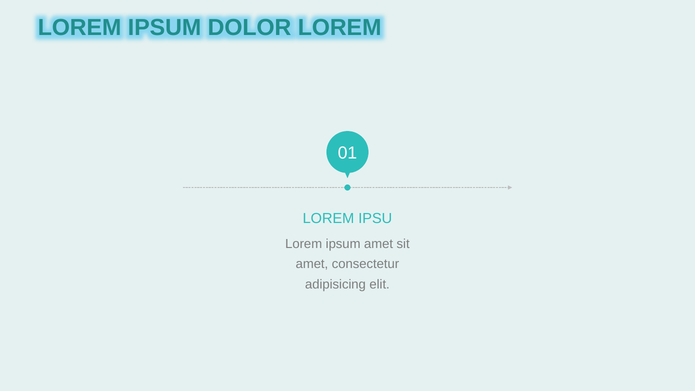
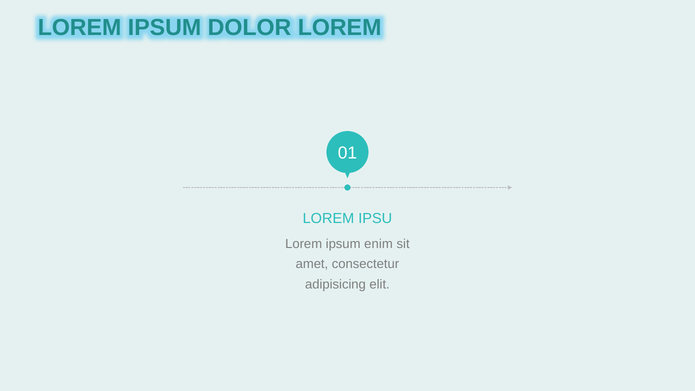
ipsum amet: amet -> enim
